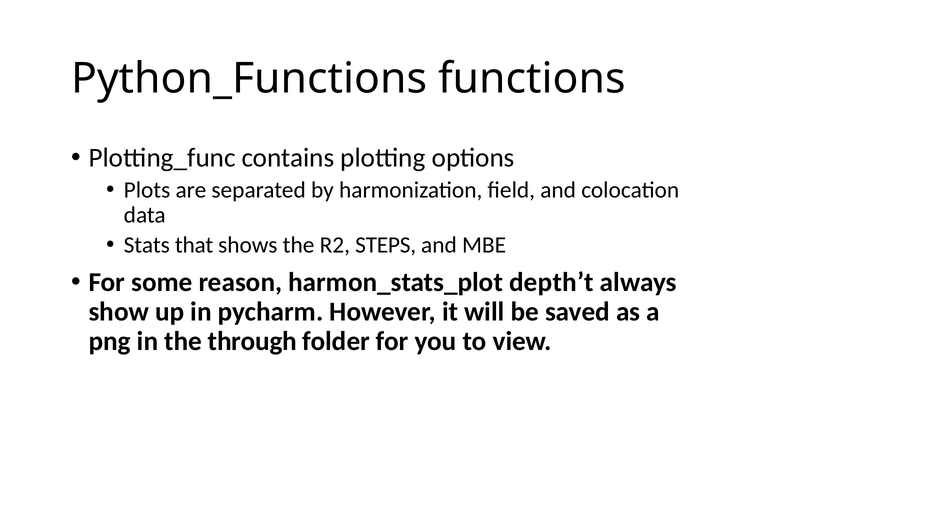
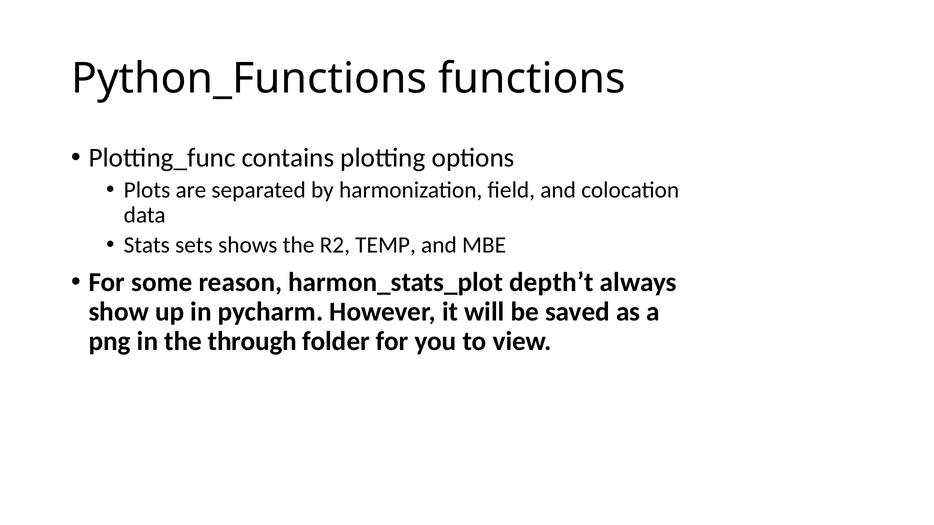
that: that -> sets
STEPS: STEPS -> TEMP
